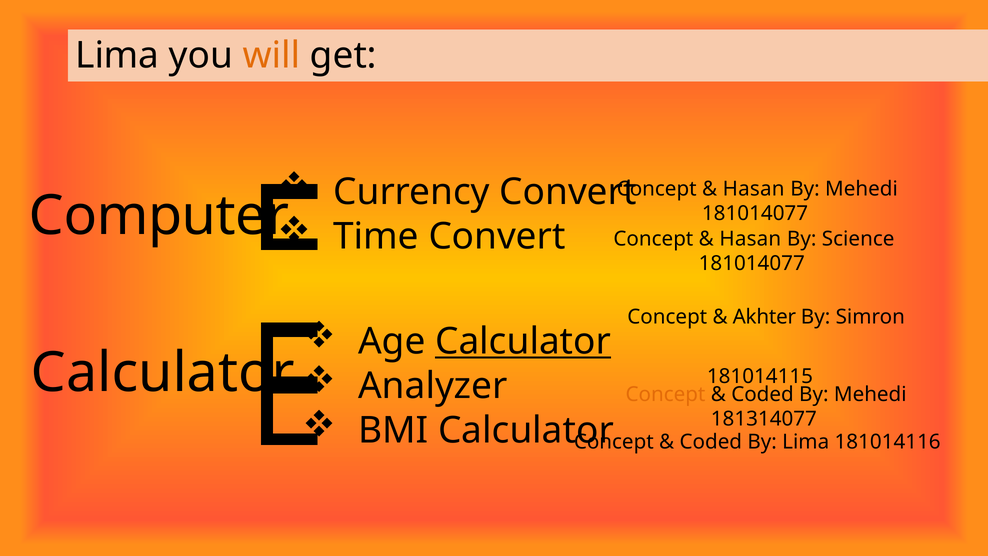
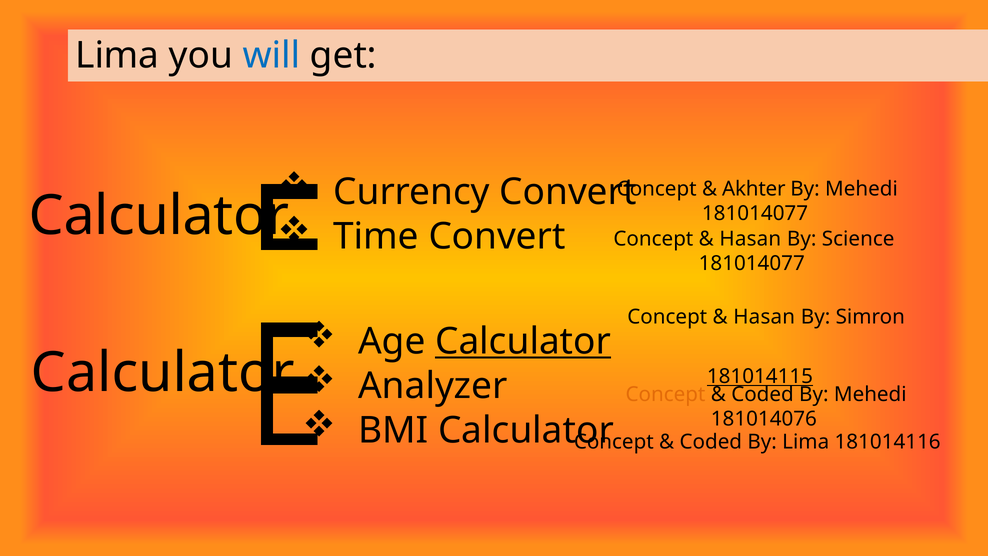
will colour: orange -> blue
Hasan at (754, 189): Hasan -> Akhter
Computer at (159, 216): Computer -> Calculator
Akhter at (764, 317): Akhter -> Hasan
181014115 underline: none -> present
181314077: 181314077 -> 181014076
